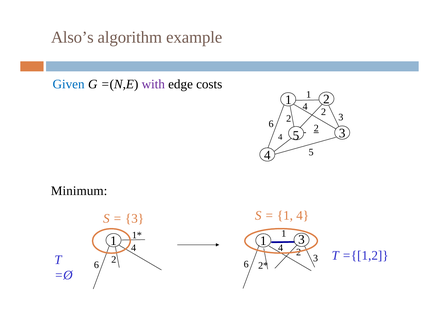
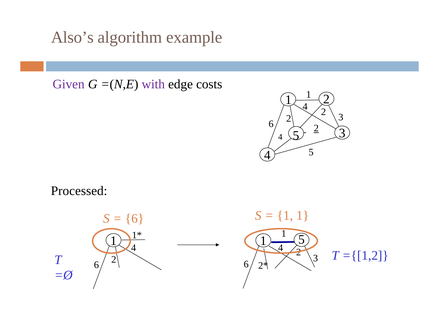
Given colour: blue -> purple
Minimum: Minimum -> Processed
4 at (303, 216): 4 -> 1
3 at (135, 219): 3 -> 6
1 3: 3 -> 5
